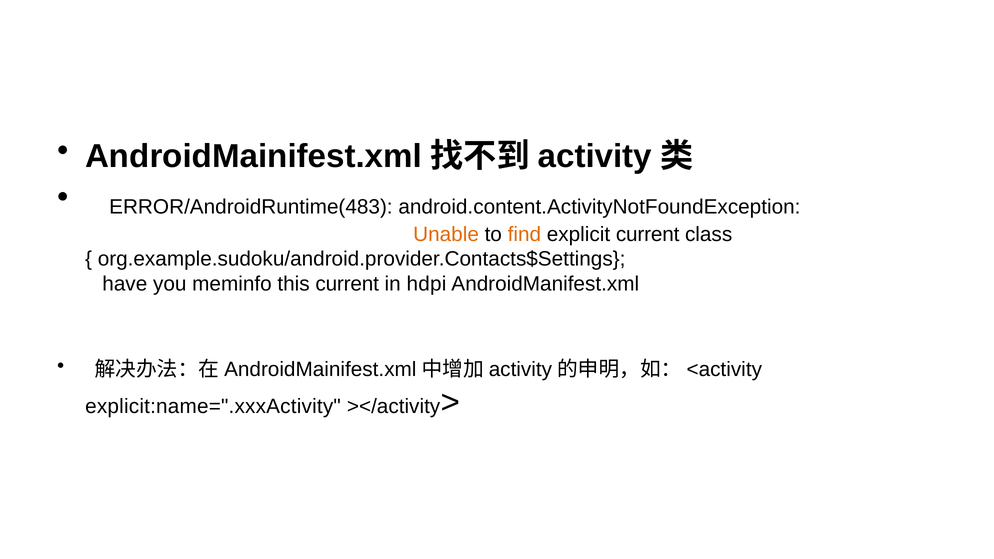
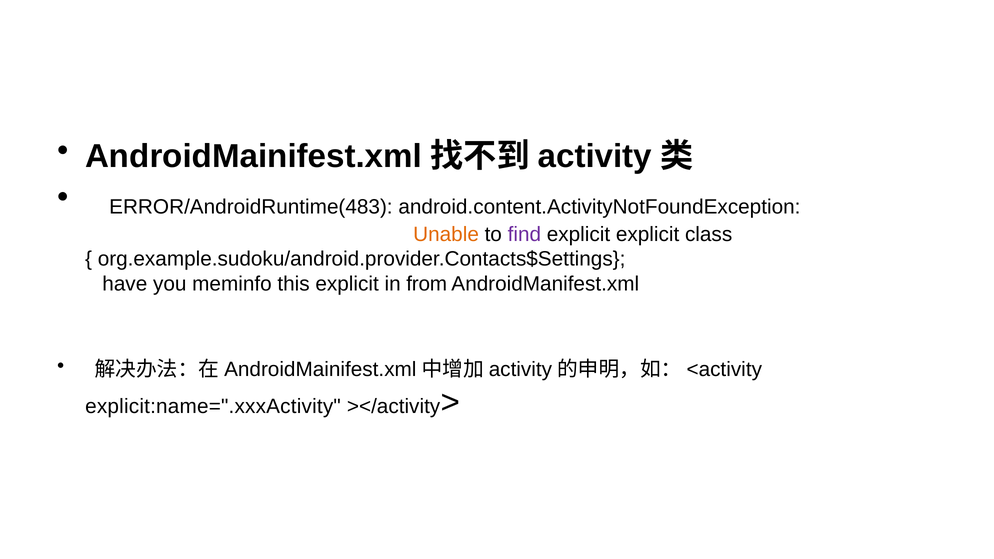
find colour: orange -> purple
explicit current: current -> explicit
this current: current -> explicit
hdpi: hdpi -> from
